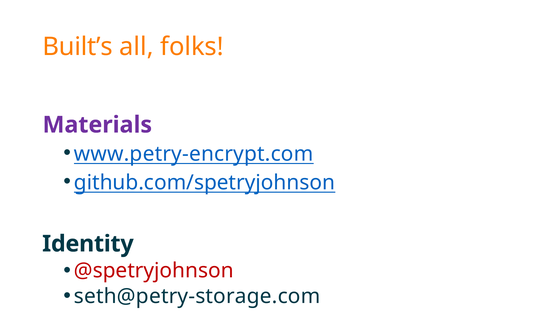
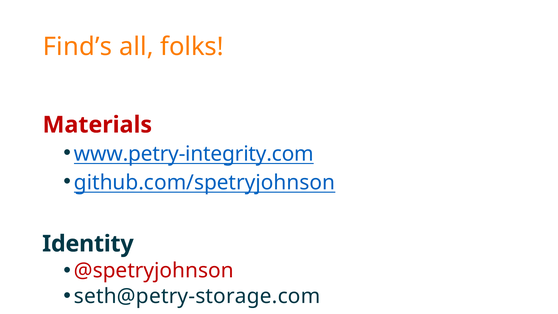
Built’s: Built’s -> Find’s
Materials colour: purple -> red
www.petry-encrypt.com: www.petry-encrypt.com -> www.petry-integrity.com
